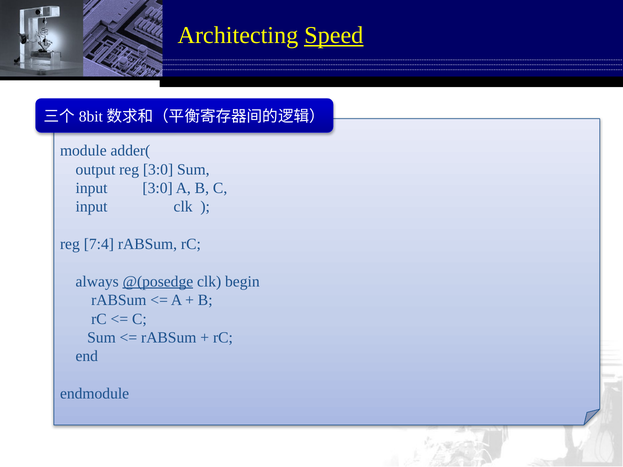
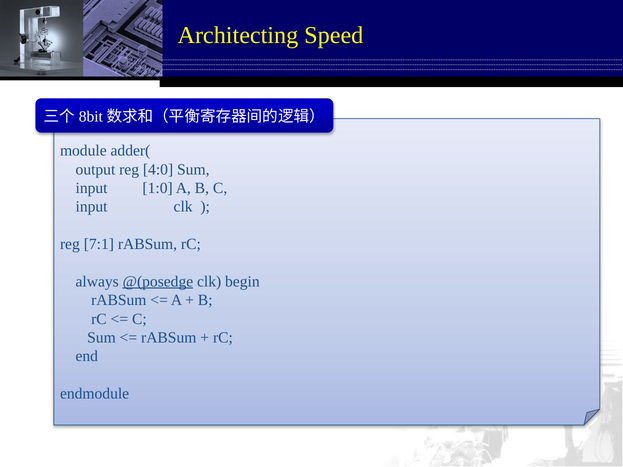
Speed underline: present -> none
reg 3:0: 3:0 -> 4:0
input 3:0: 3:0 -> 1:0
7:4: 7:4 -> 7:1
